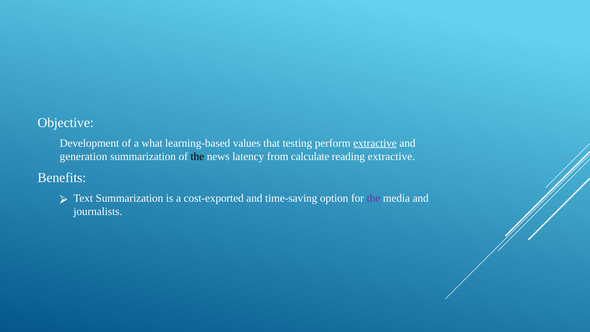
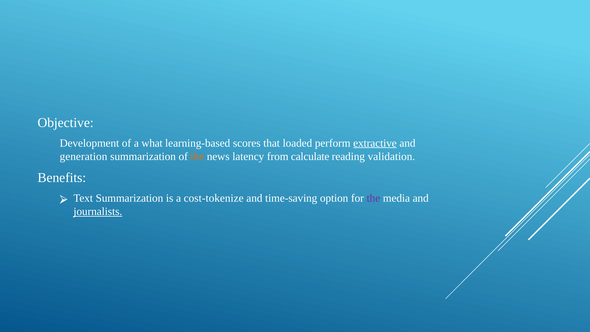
values: values -> scores
testing: testing -> loaded
the at (197, 156) colour: black -> orange
reading extractive: extractive -> validation
cost-exported: cost-exported -> cost-tokenize
journalists underline: none -> present
